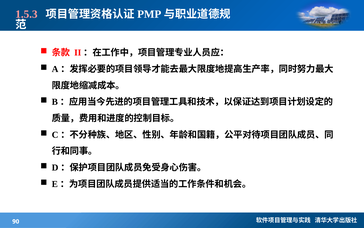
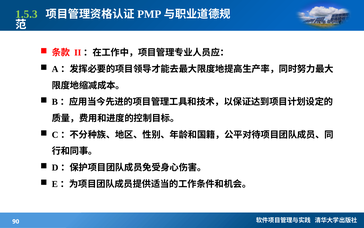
1.5.3 colour: pink -> light green
